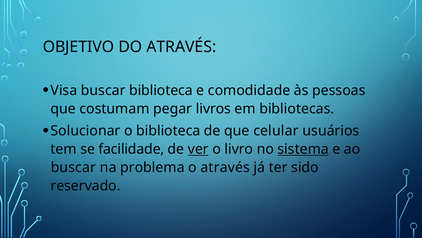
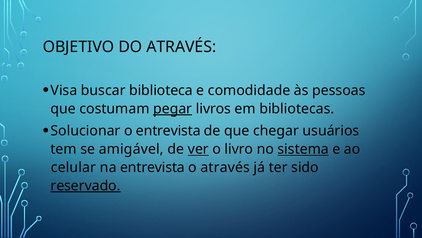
pegar underline: none -> present
o biblioteca: biblioteca -> entrevista
celular: celular -> chegar
facilidade: facilidade -> amigável
buscar at (73, 167): buscar -> celular
na problema: problema -> entrevista
reservado underline: none -> present
